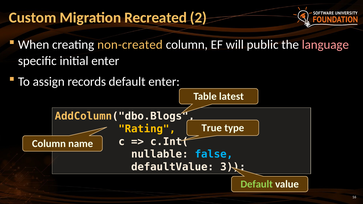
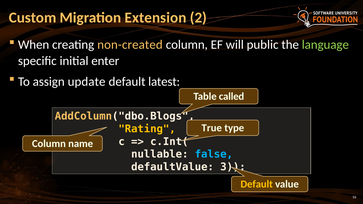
Recreated: Recreated -> Extension
language colour: pink -> light green
records: records -> update
default enter: enter -> latest
latest: latest -> called
Default at (257, 184) colour: light green -> yellow
